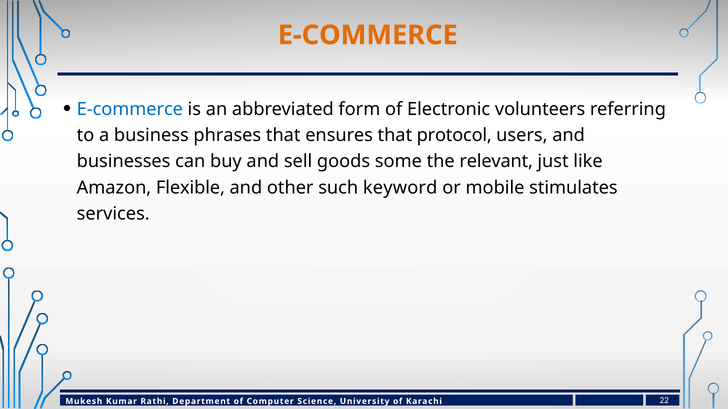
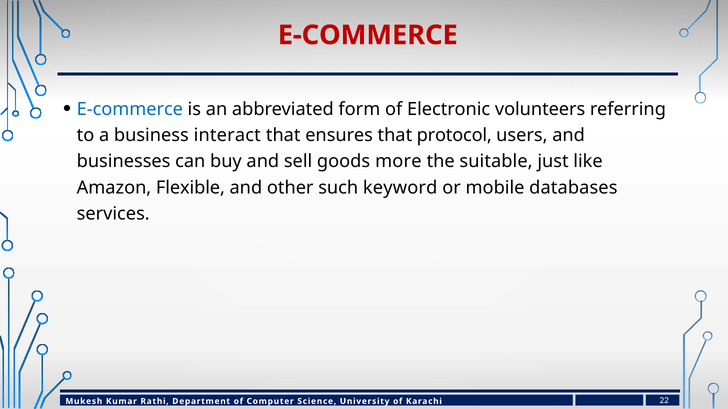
E-COMMERCE at (368, 35) colour: orange -> red
phrases: phrases -> interact
some: some -> more
relevant: relevant -> suitable
stimulates: stimulates -> databases
